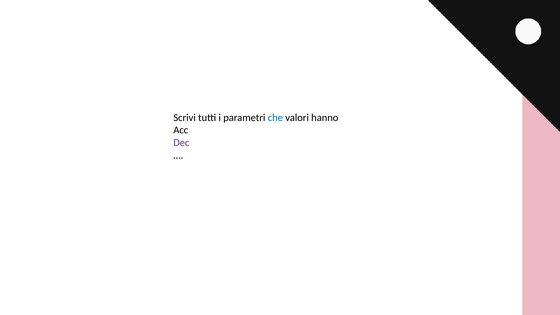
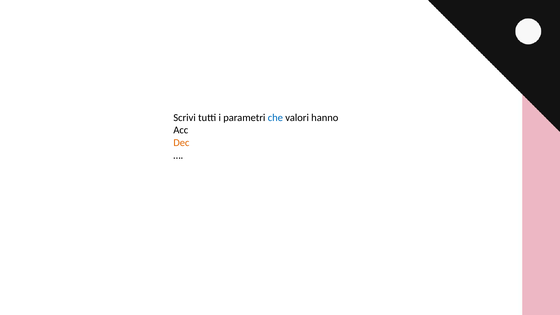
Dec colour: purple -> orange
